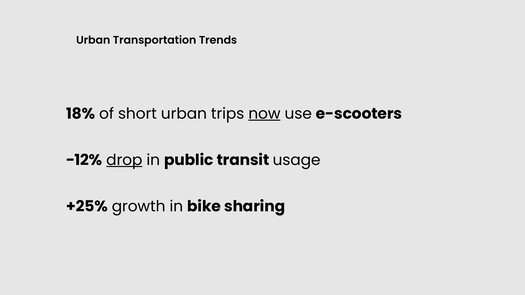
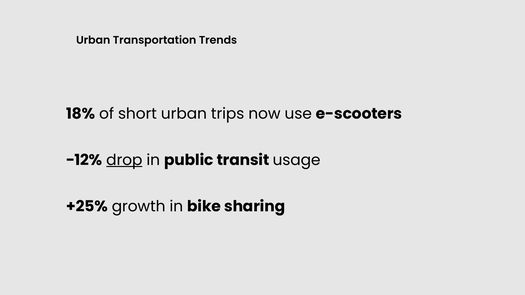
now underline: present -> none
